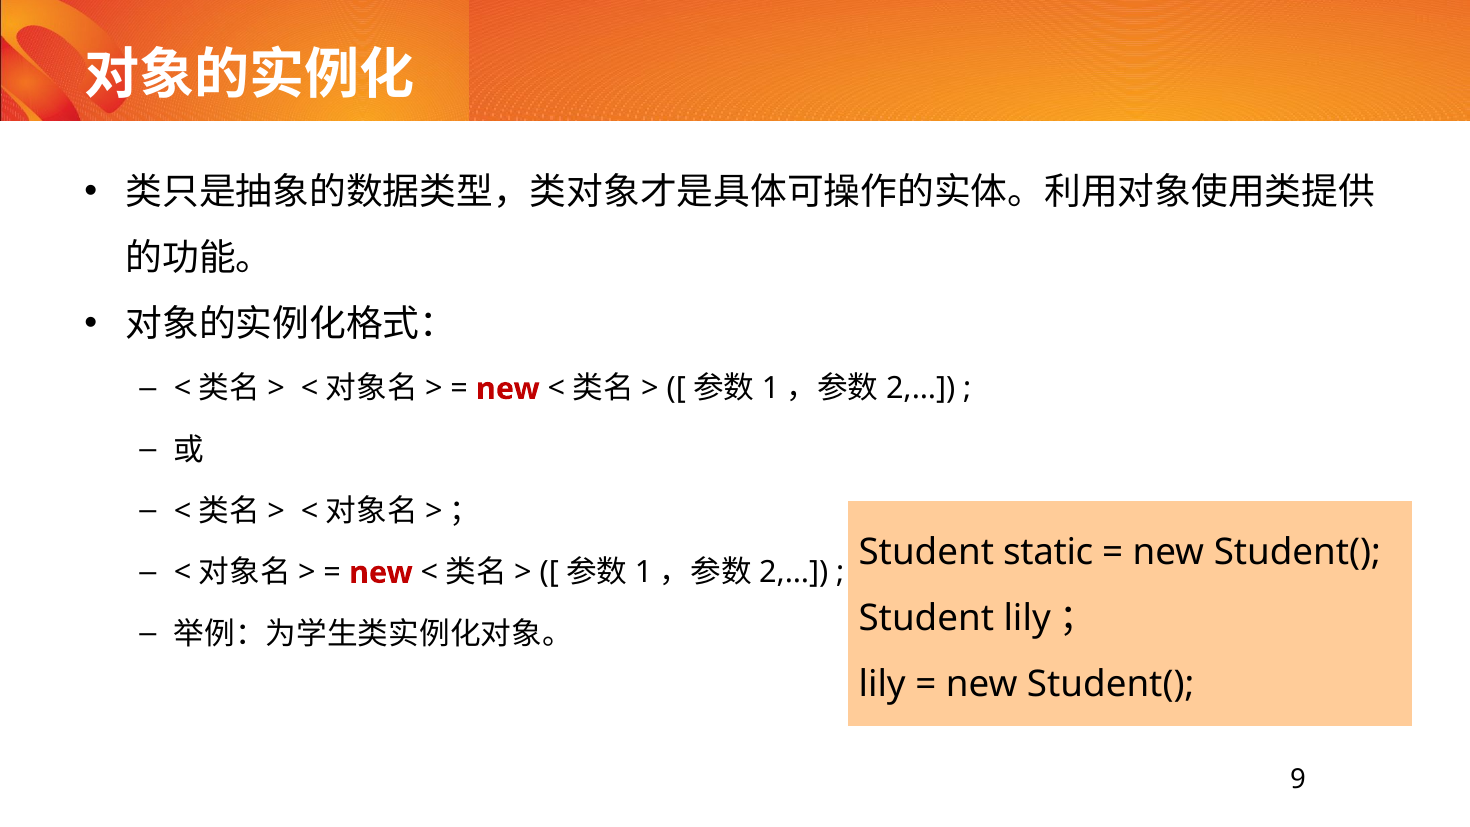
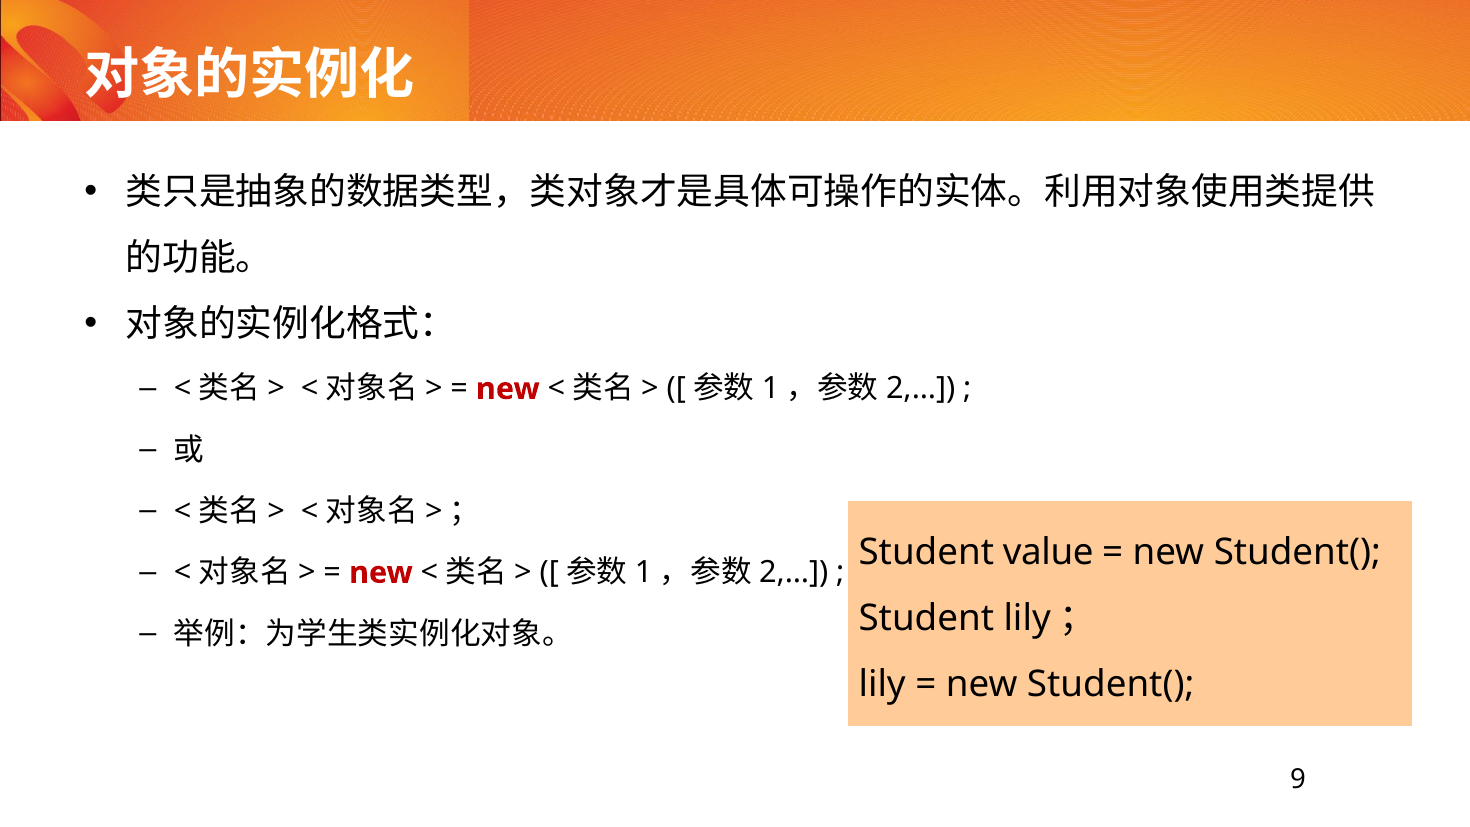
static: static -> value
